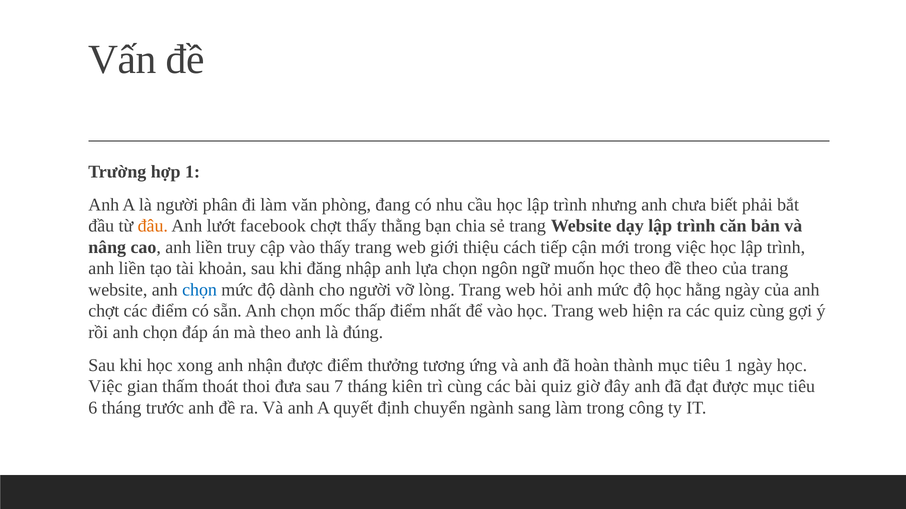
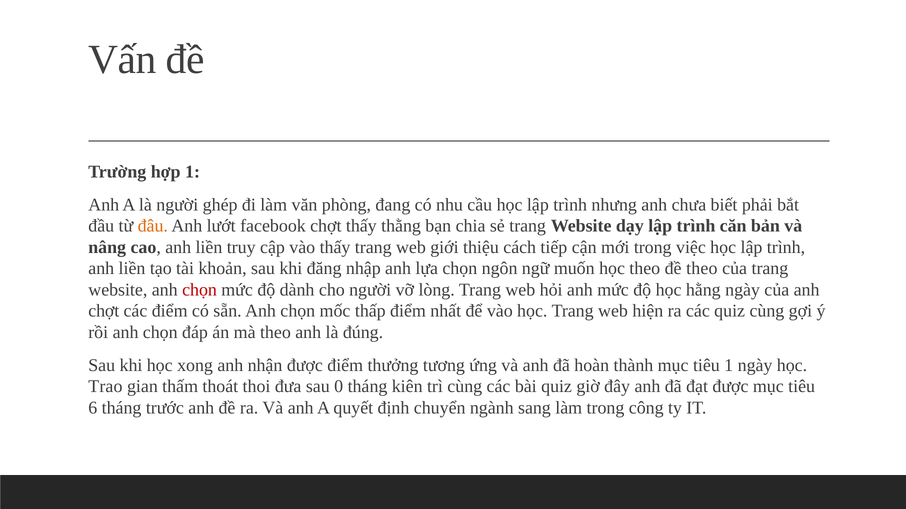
phân: phân -> ghép
chọn at (200, 290) colour: blue -> red
Việc at (105, 387): Việc -> Trao
7: 7 -> 0
